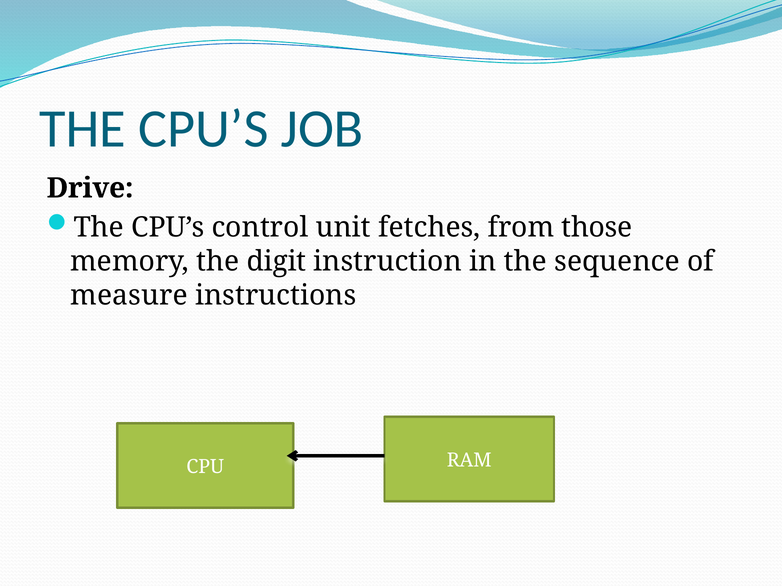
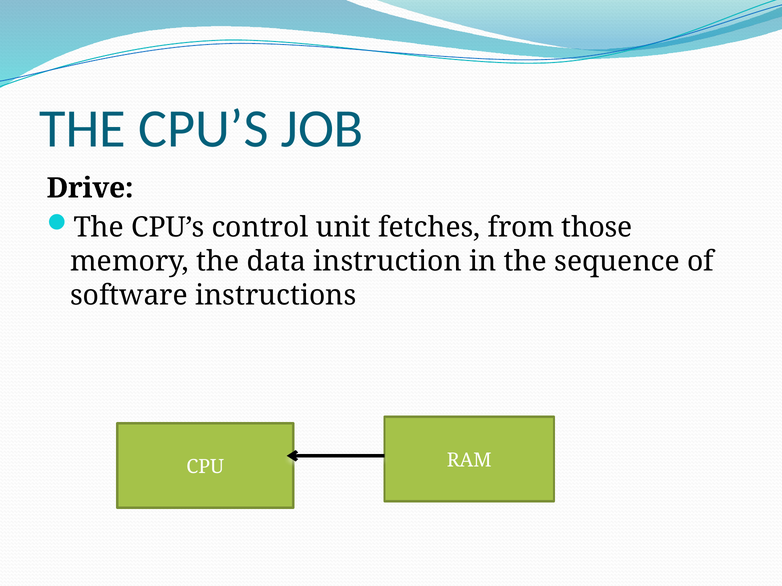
digit: digit -> data
measure: measure -> software
